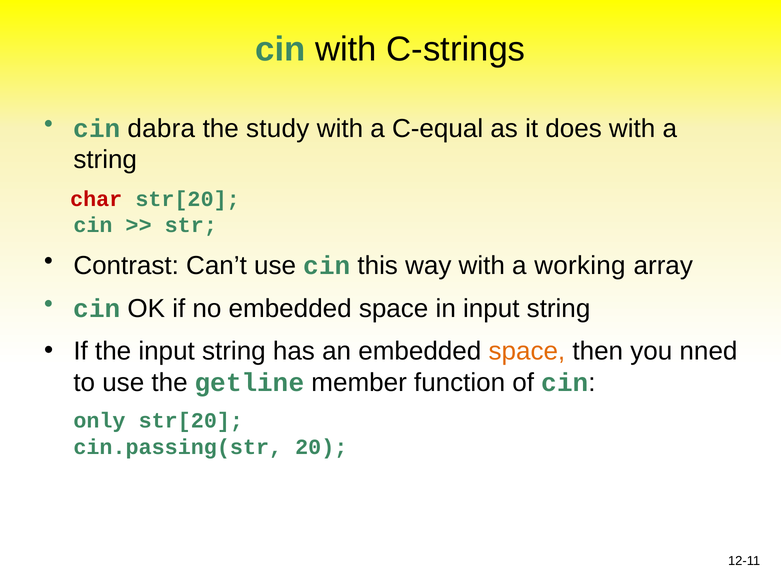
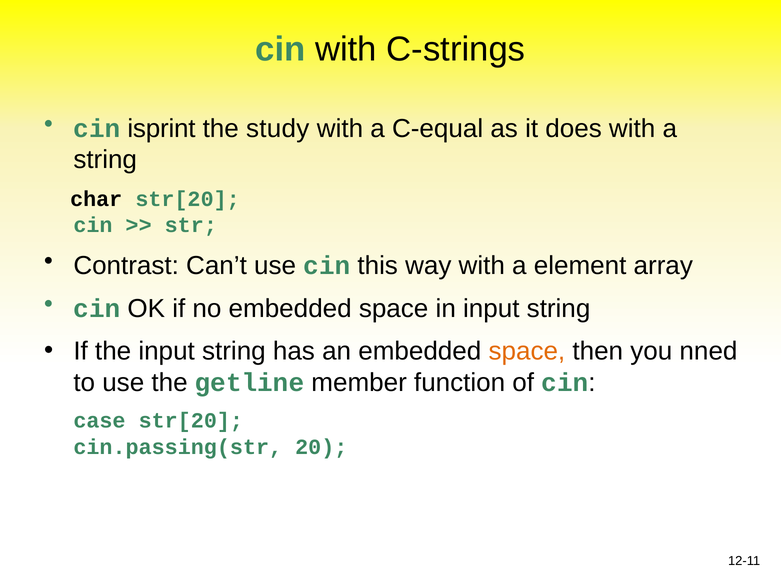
dabra: dabra -> isprint
char colour: red -> black
working: working -> element
only: only -> case
